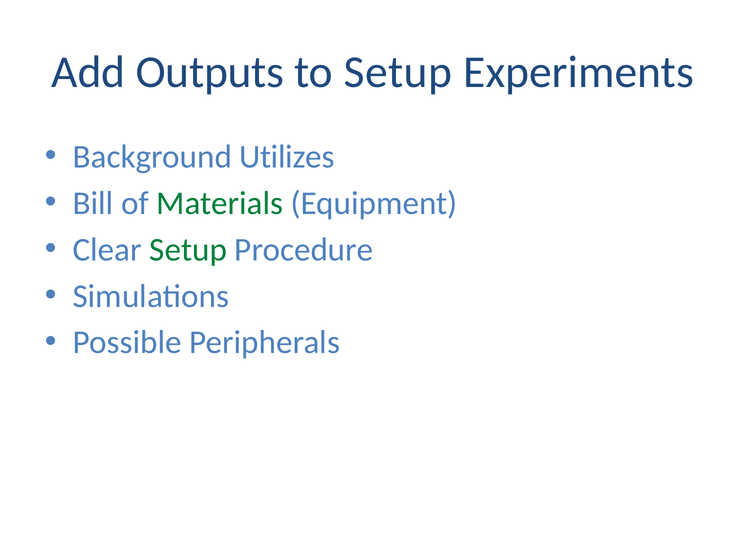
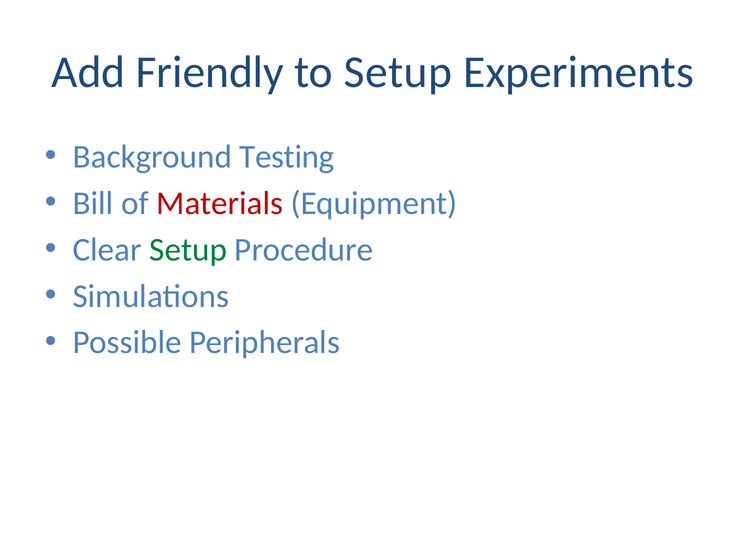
Outputs: Outputs -> Friendly
Utilizes: Utilizes -> Testing
Materials colour: green -> red
